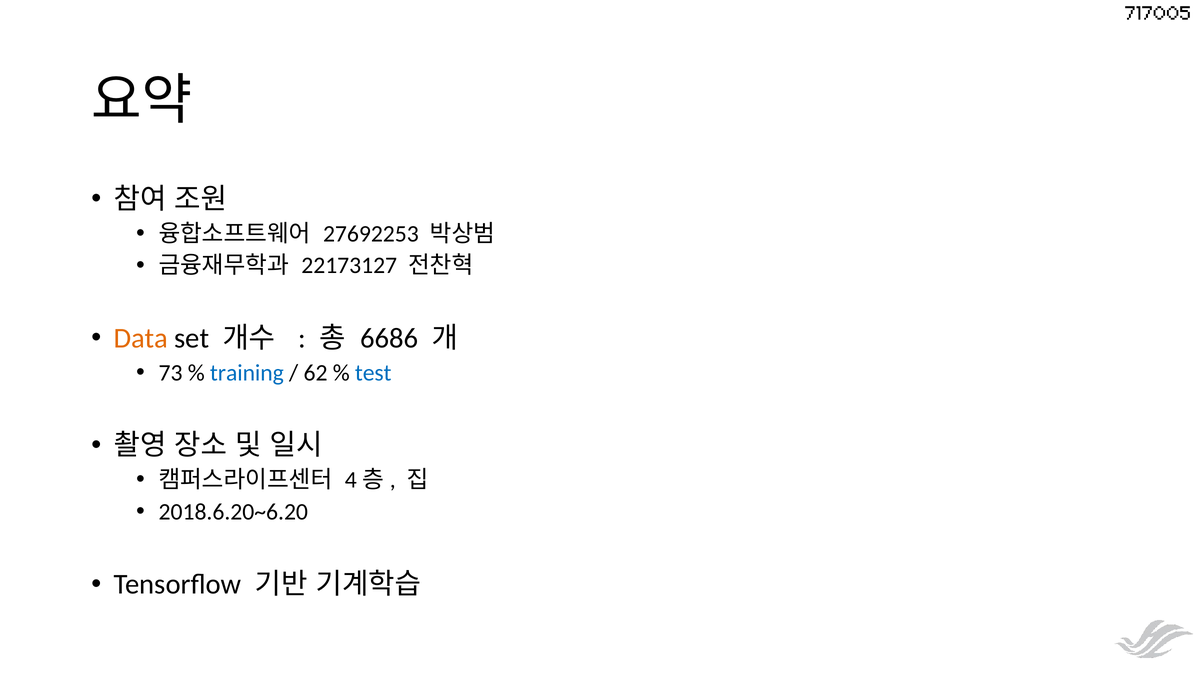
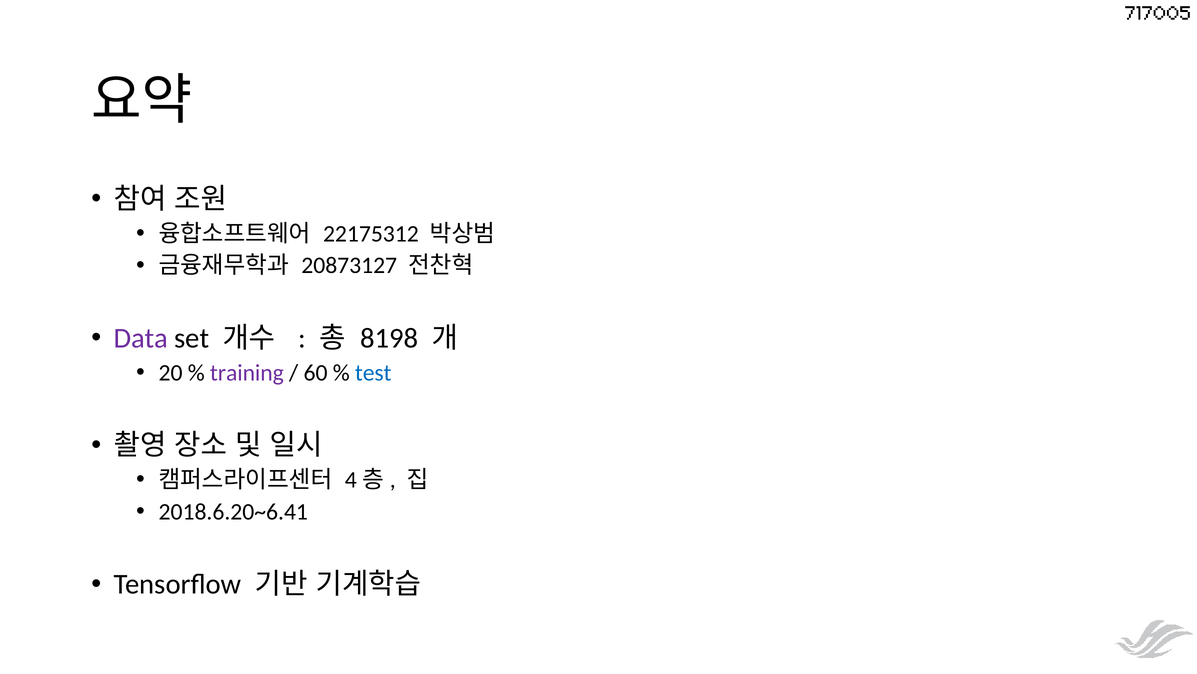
27692253: 27692253 -> 22175312
22173127: 22173127 -> 20873127
Data colour: orange -> purple
6686: 6686 -> 8198
73: 73 -> 20
training colour: blue -> purple
62: 62 -> 60
2018.6.20~6.20: 2018.6.20~6.20 -> 2018.6.20~6.41
